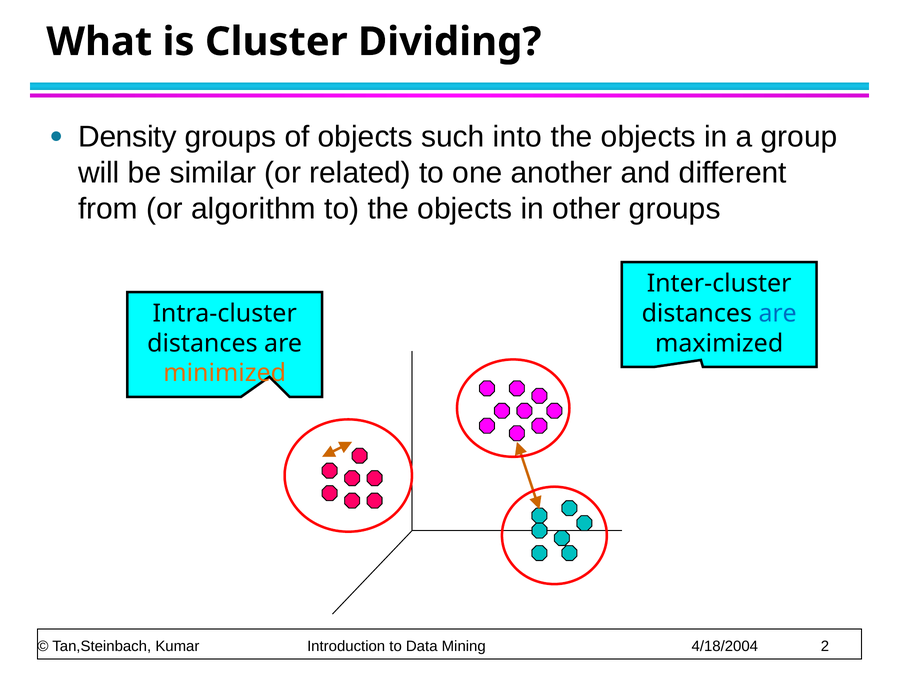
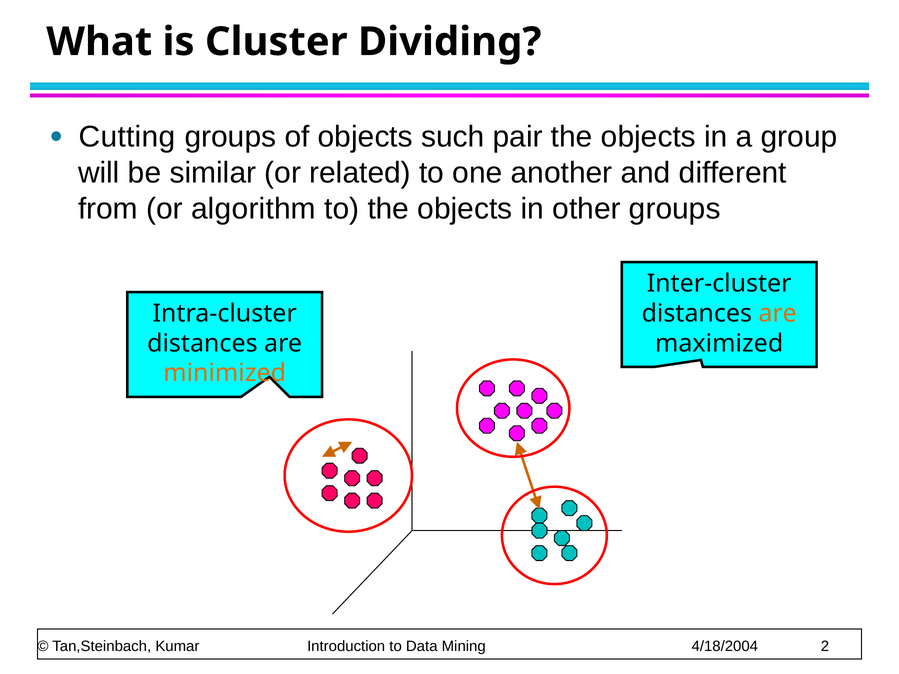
Density: Density -> Cutting
into: into -> pair
are at (778, 313) colour: blue -> orange
